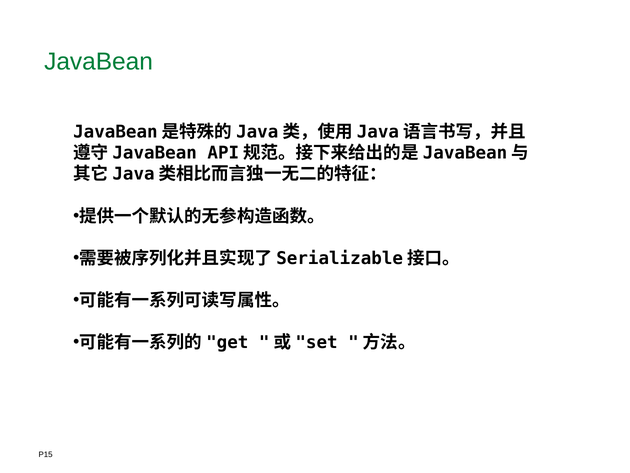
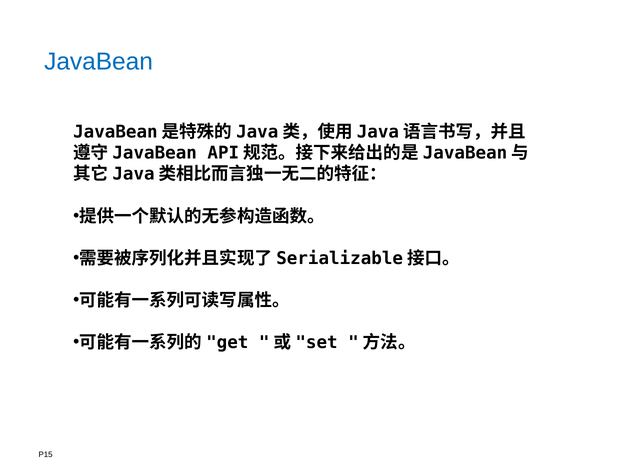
JavaBean colour: green -> blue
